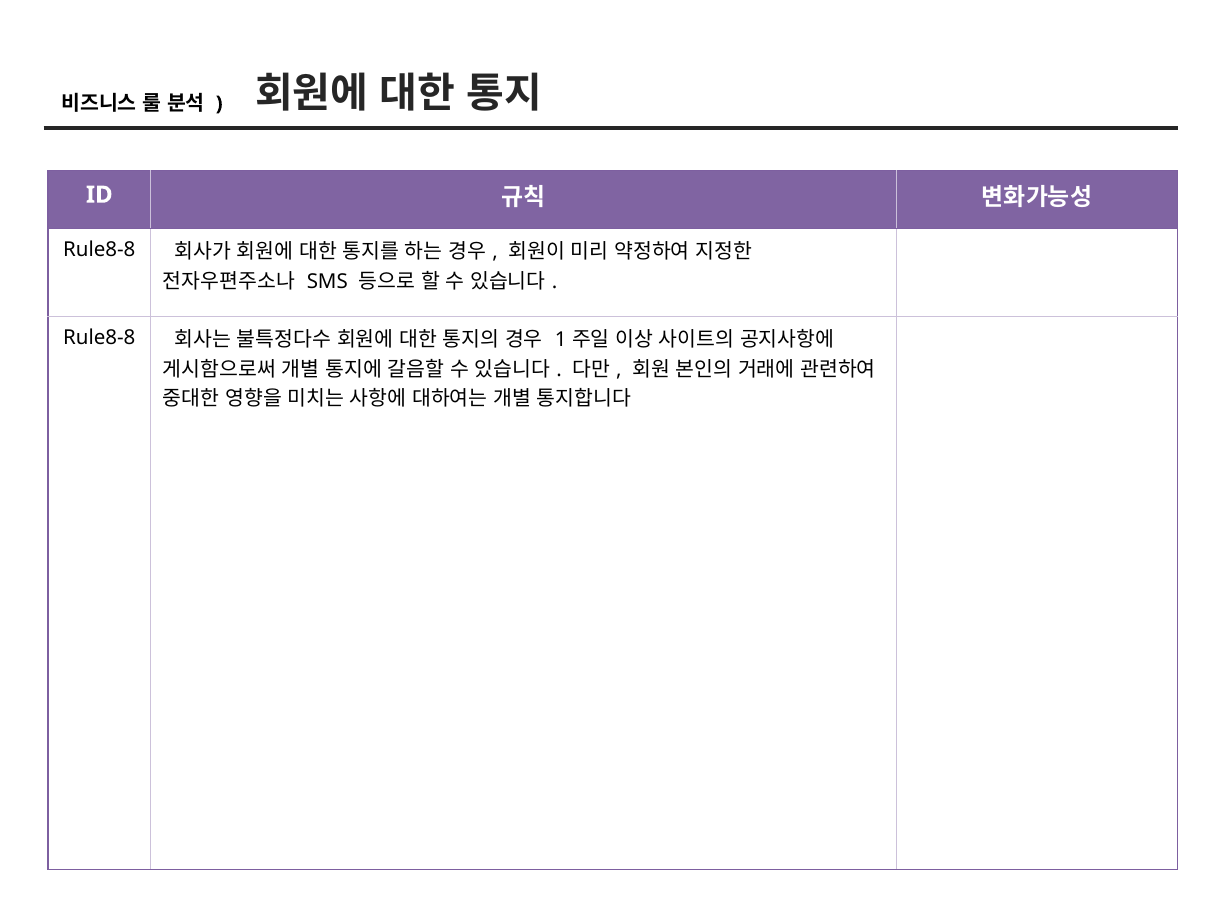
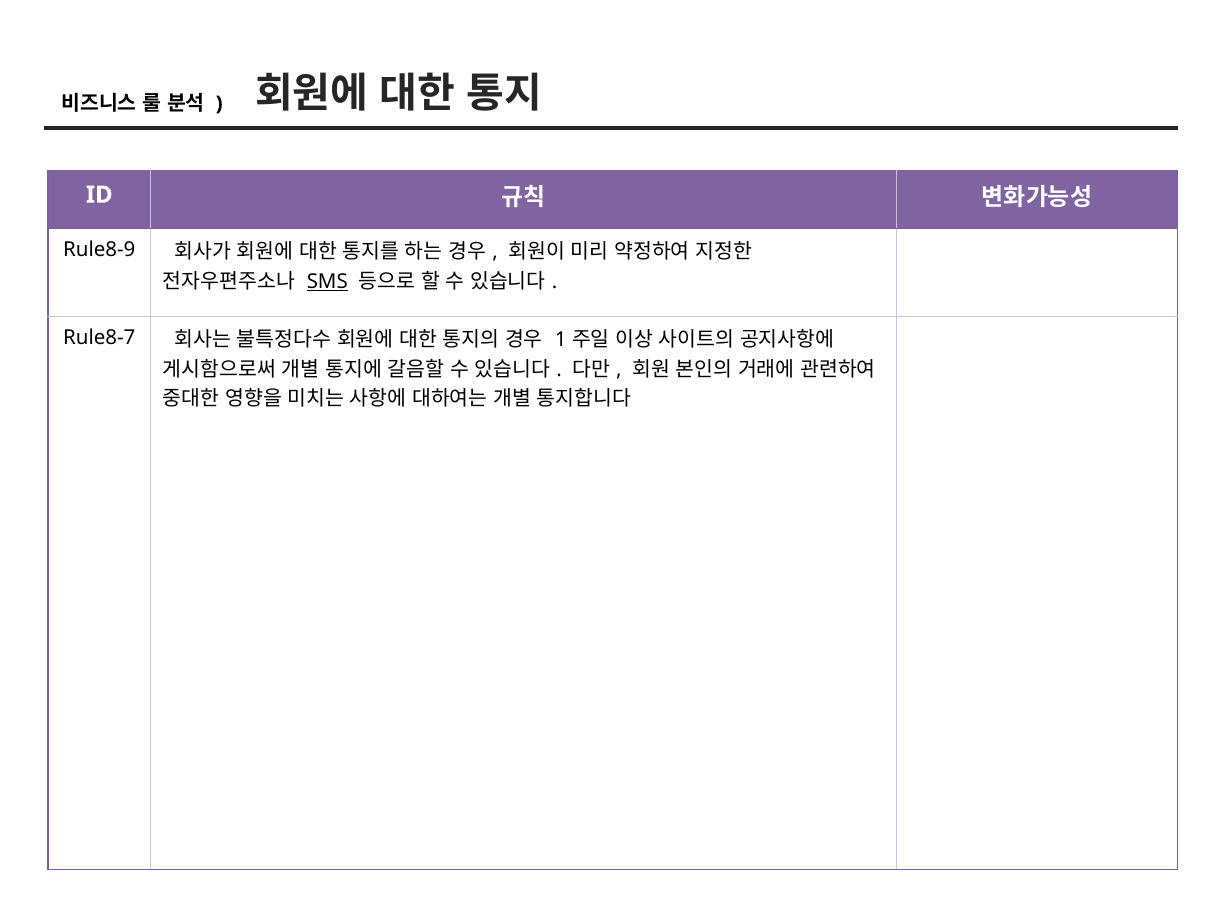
Rule8-8 at (99, 250): Rule8-8 -> Rule8-9
SMS underline: none -> present
Rule8-8 at (99, 338): Rule8-8 -> Rule8-7
